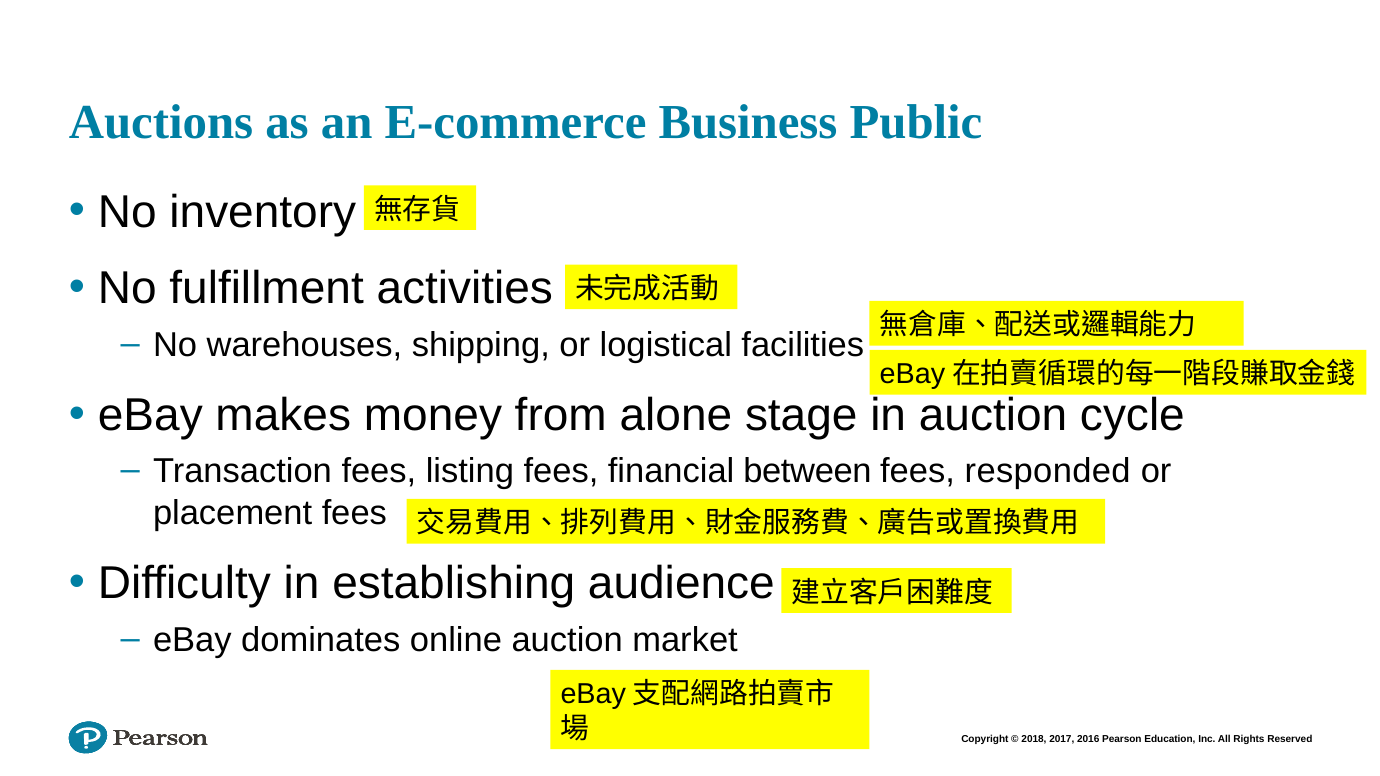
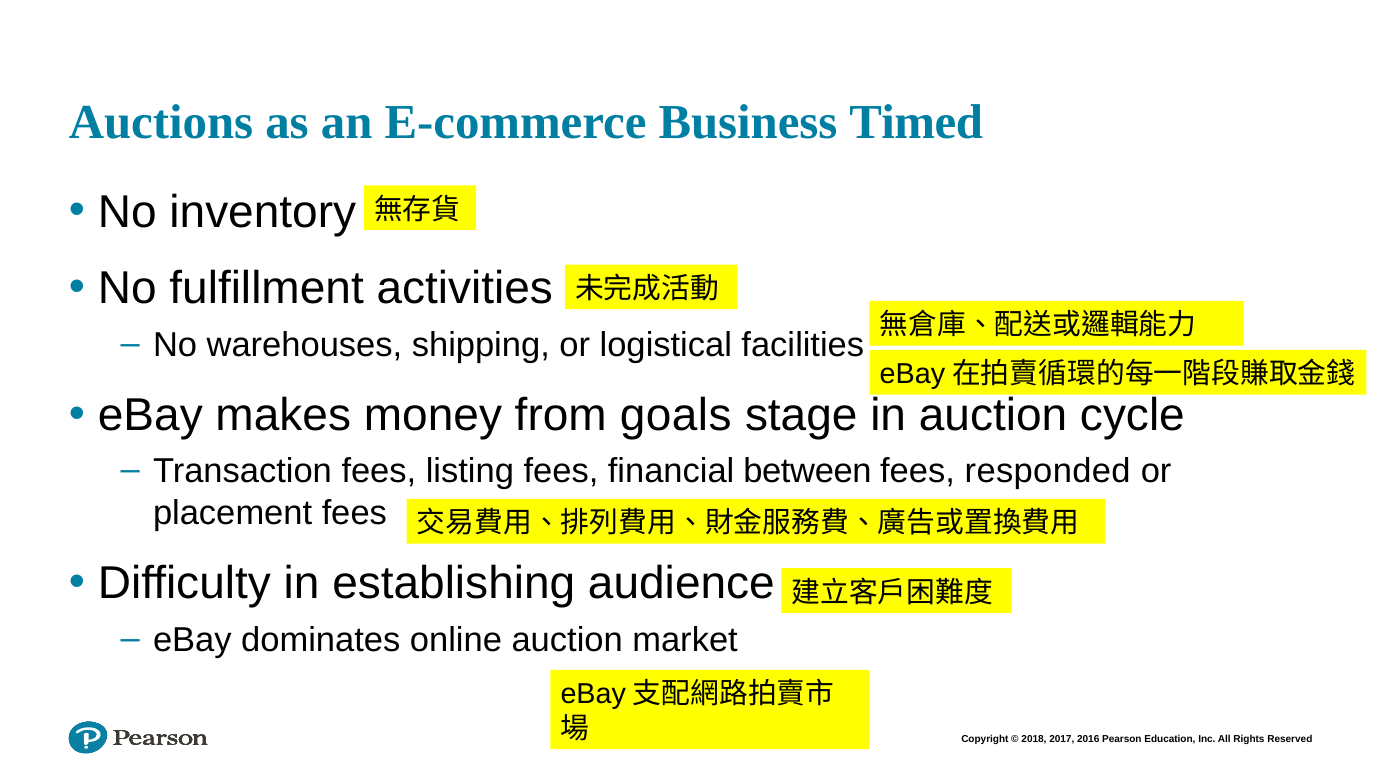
Public: Public -> Timed
alone: alone -> goals
